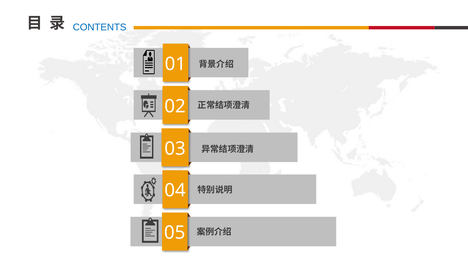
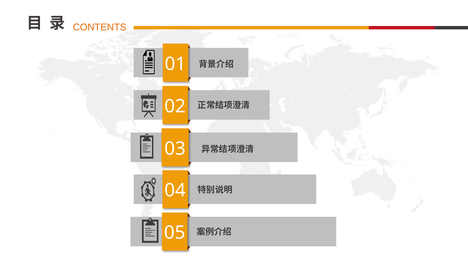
CONTENTS colour: blue -> orange
